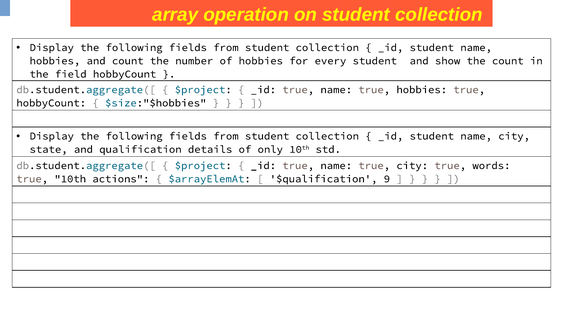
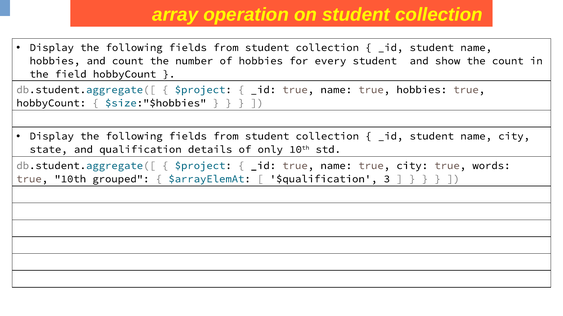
actions: actions -> grouped
9: 9 -> 3
